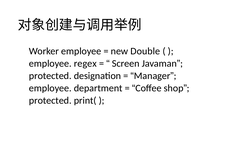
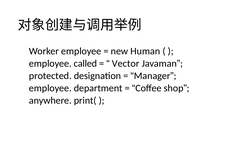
Double: Double -> Human
regex: regex -> called
Screen: Screen -> Vector
protected at (50, 101): protected -> anywhere
